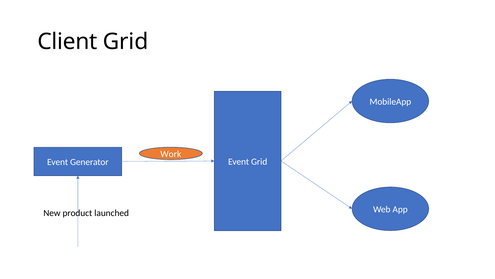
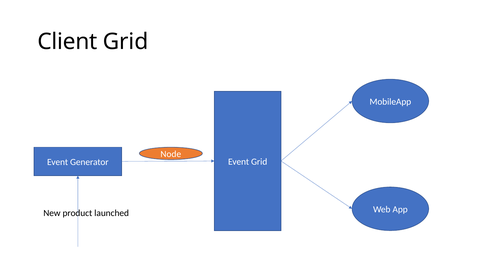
Work: Work -> Node
